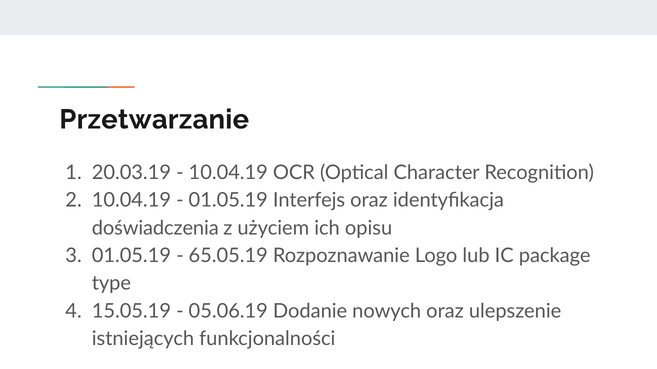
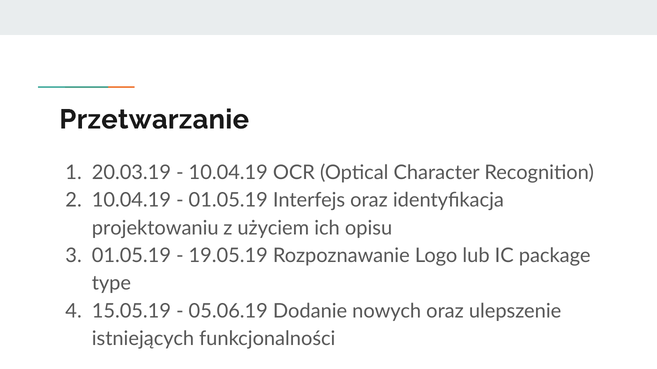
doświadczenia: doświadczenia -> projektowaniu
65.05.19: 65.05.19 -> 19.05.19
